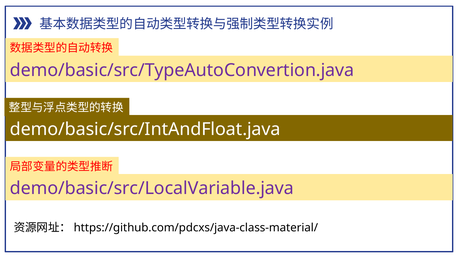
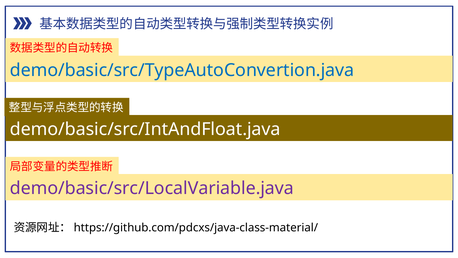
demo/basic/src/TypeAutoConvertion.java colour: purple -> blue
